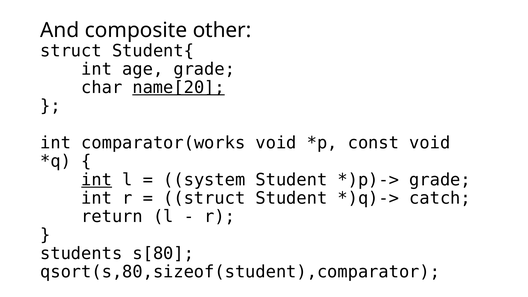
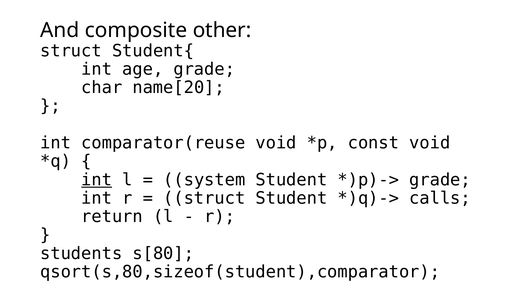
name[20 underline: present -> none
comparator(works: comparator(works -> comparator(reuse
catch: catch -> calls
